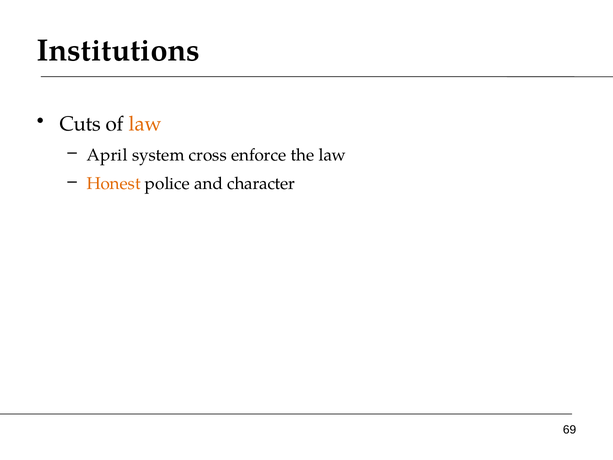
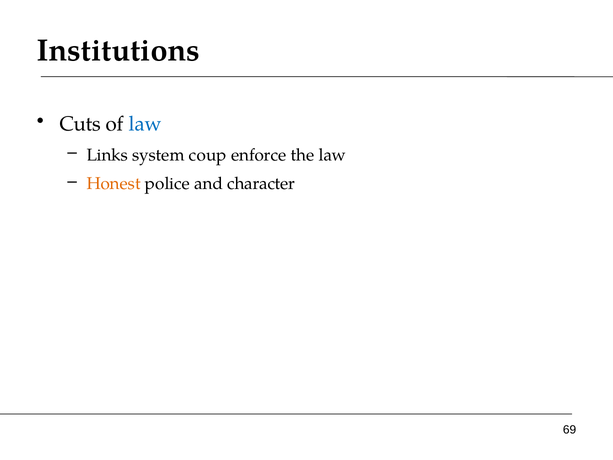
law at (145, 124) colour: orange -> blue
April: April -> Links
cross: cross -> coup
